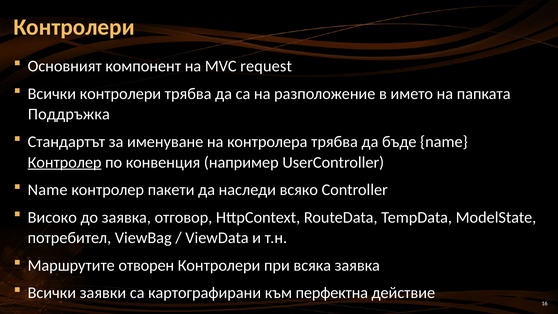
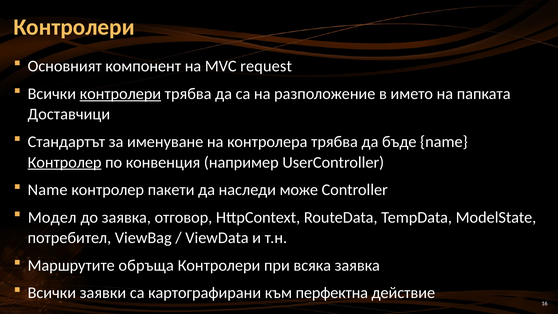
контролери at (120, 94) underline: none -> present
Поддръжка: Поддръжка -> Доставчици
всяко: всяко -> може
Високо: Високо -> Модел
отворен: отворен -> обръща
